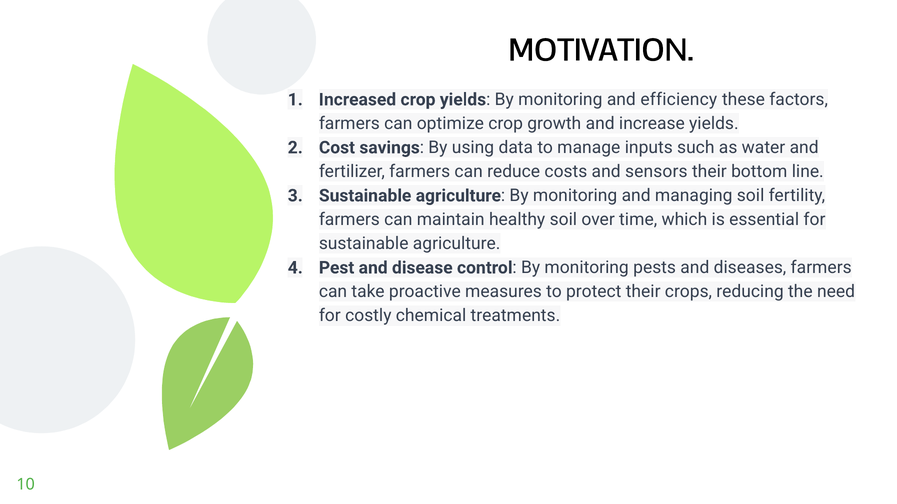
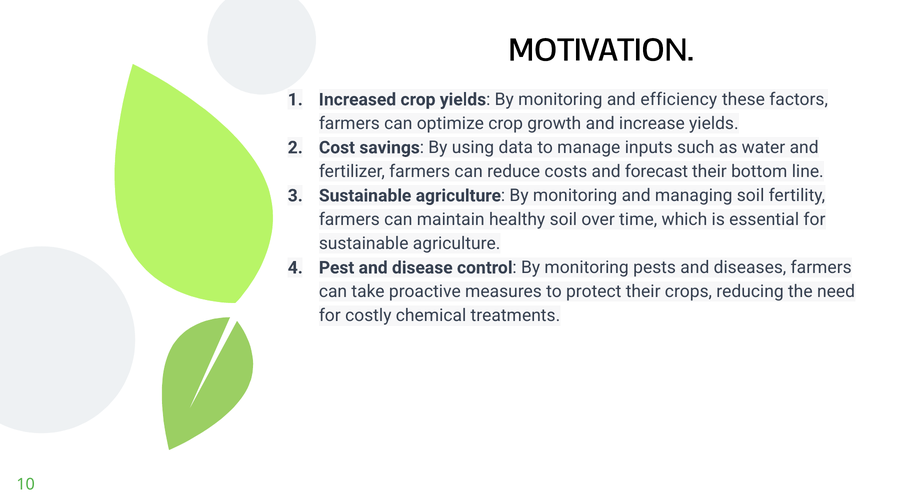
sensors: sensors -> forecast
